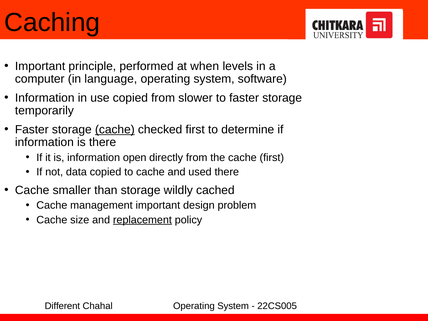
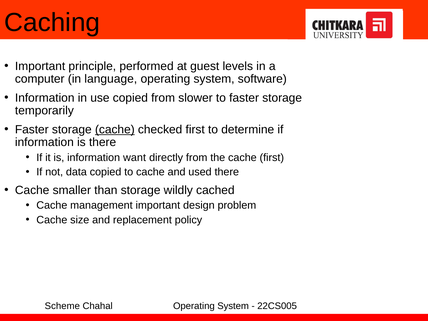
when: when -> guest
open: open -> want
replacement underline: present -> none
Different: Different -> Scheme
